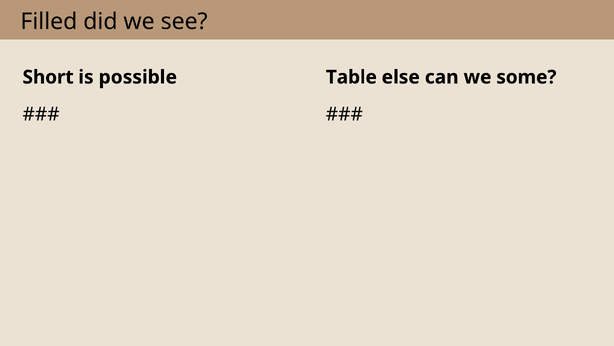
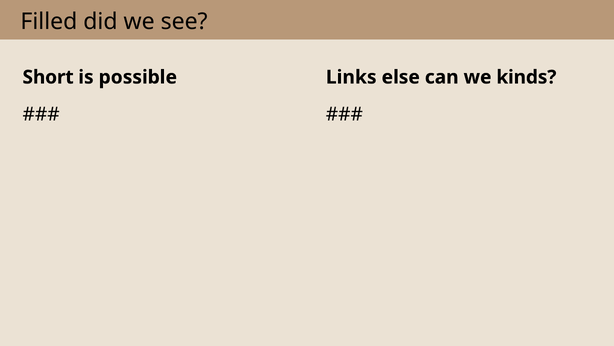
Table: Table -> Links
some: some -> kinds
